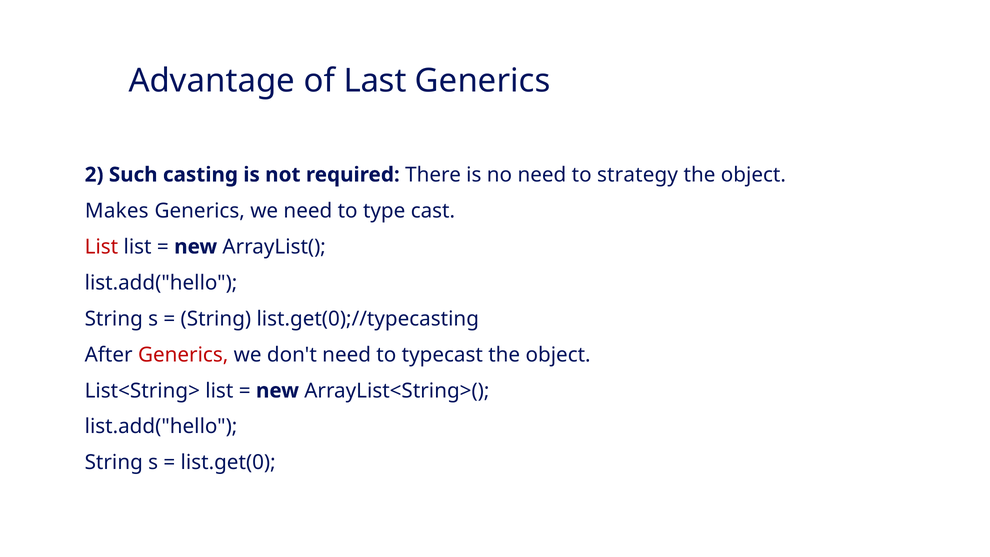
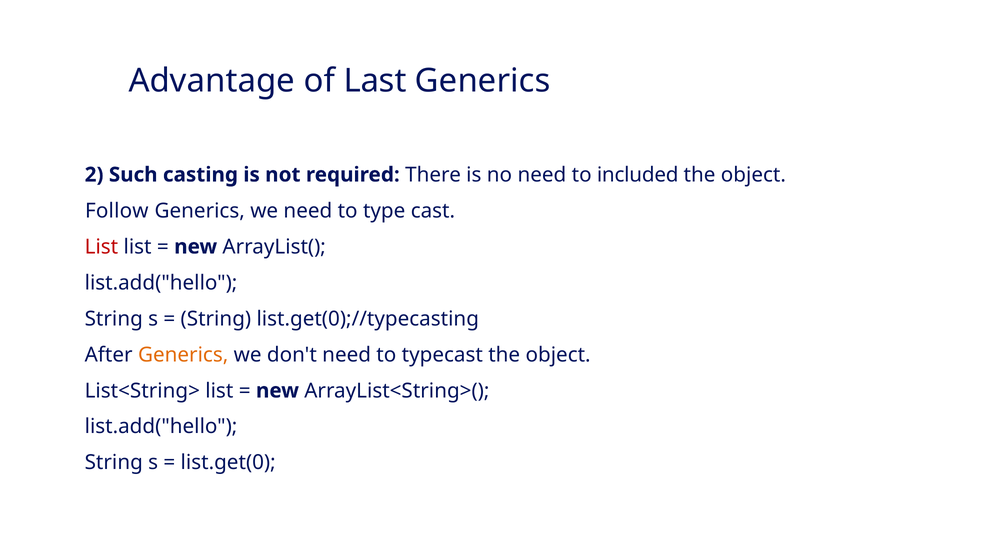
strategy: strategy -> included
Makes: Makes -> Follow
Generics at (183, 355) colour: red -> orange
